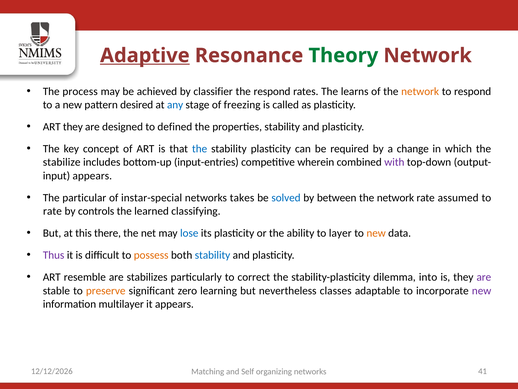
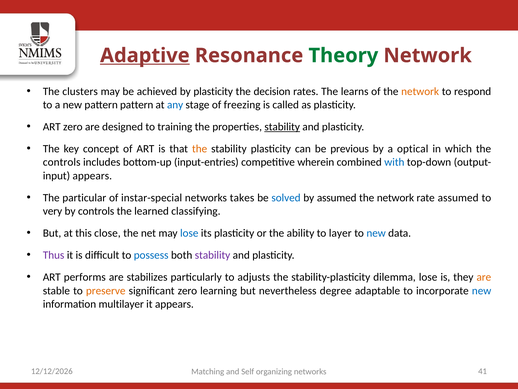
process: process -> clusters
by classifier: classifier -> plasticity
the respond: respond -> decision
pattern desired: desired -> pattern
ART they: they -> zero
defined: defined -> training
stability at (282, 127) underline: none -> present
the at (200, 149) colour: blue -> orange
required: required -> previous
change: change -> optical
stabilize at (62, 162): stabilize -> controls
with colour: purple -> blue
by between: between -> assumed
rate at (52, 211): rate -> very
there: there -> close
new at (376, 233) colour: orange -> blue
possess colour: orange -> blue
stability at (213, 255) colour: blue -> purple
resemble: resemble -> performs
correct: correct -> adjusts
dilemma into: into -> lose
are at (484, 277) colour: purple -> orange
classes: classes -> degree
new at (482, 290) colour: purple -> blue
